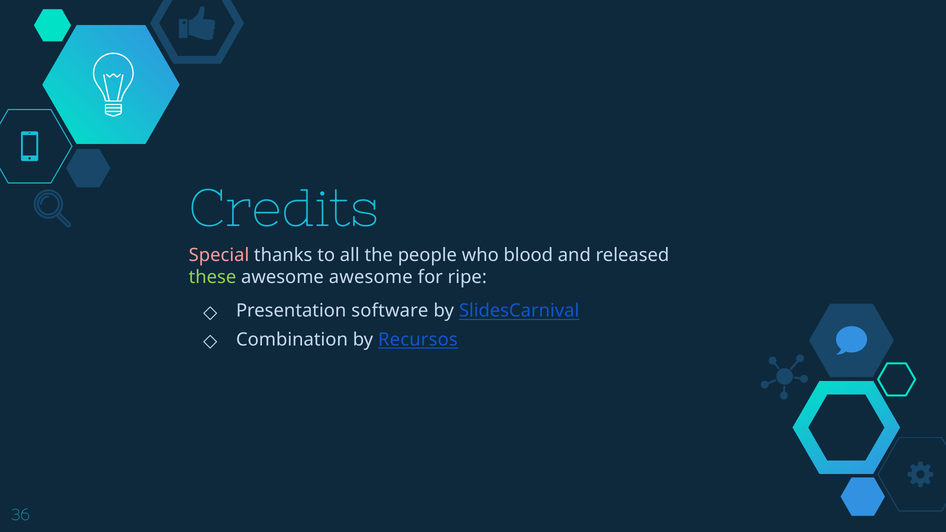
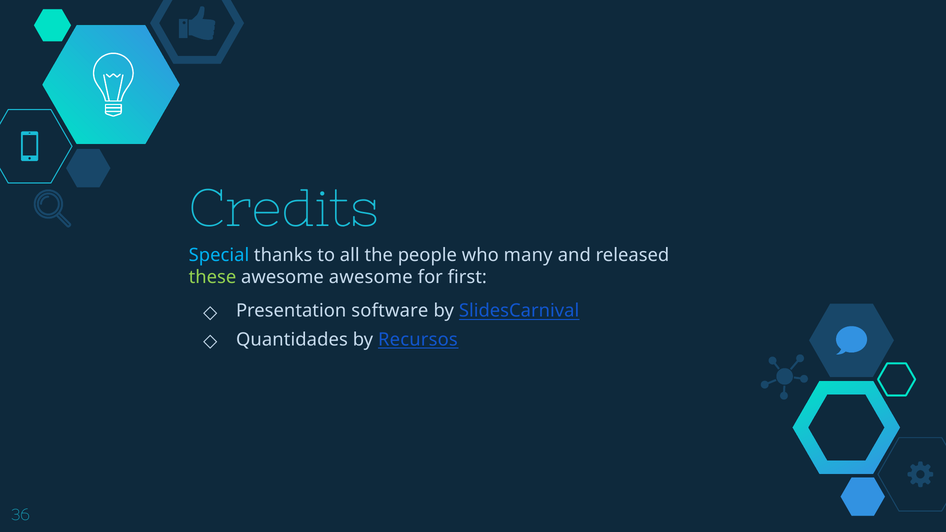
Special colour: pink -> light blue
blood: blood -> many
ripe: ripe -> first
Combination: Combination -> Quantidades
